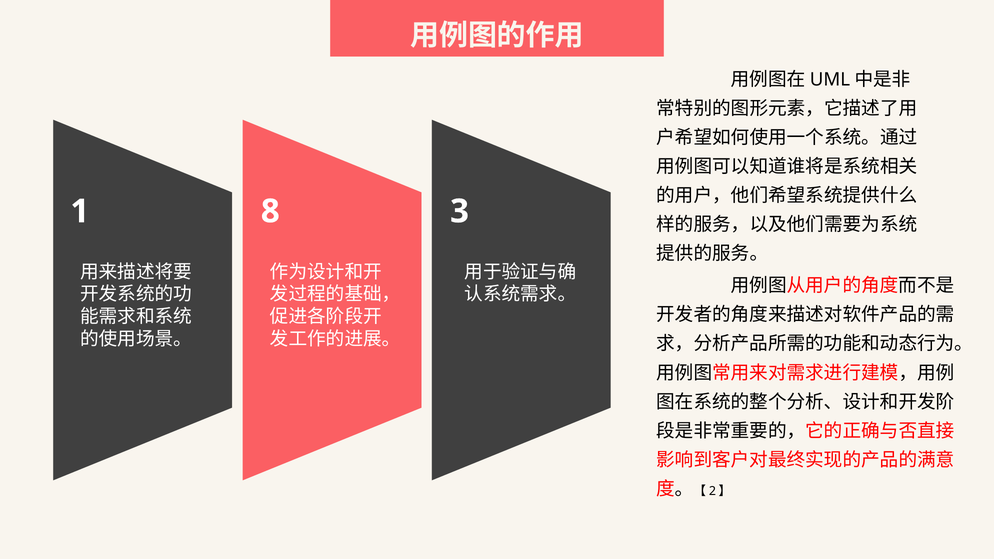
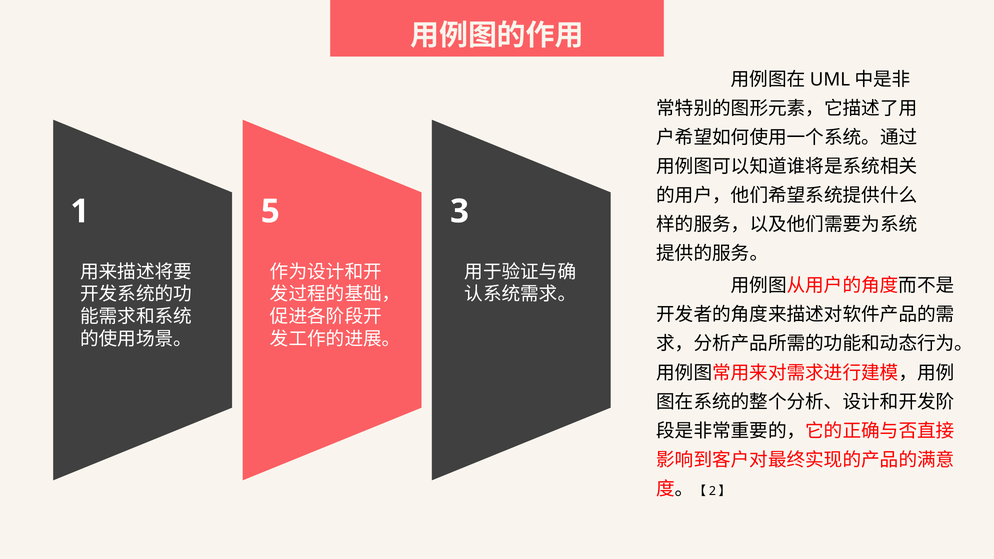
8: 8 -> 5
